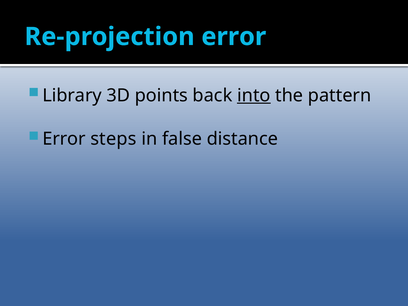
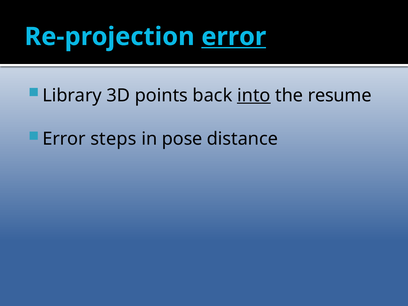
error at (234, 37) underline: none -> present
pattern: pattern -> resume
false: false -> pose
